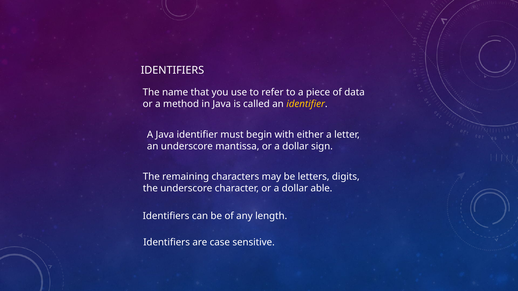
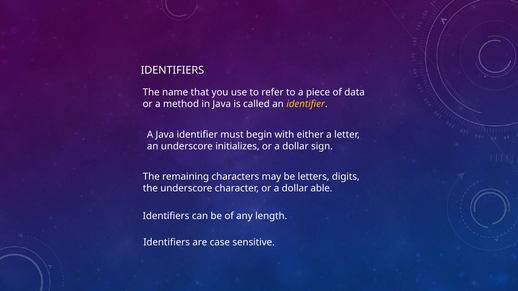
mantissa: mantissa -> initializes
